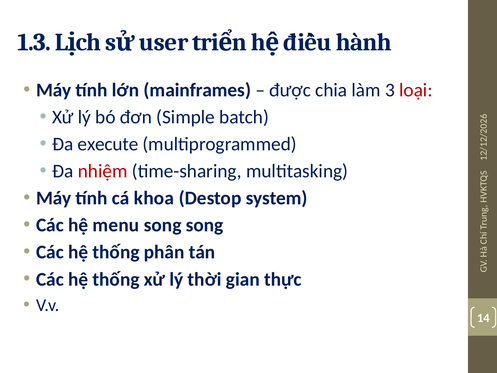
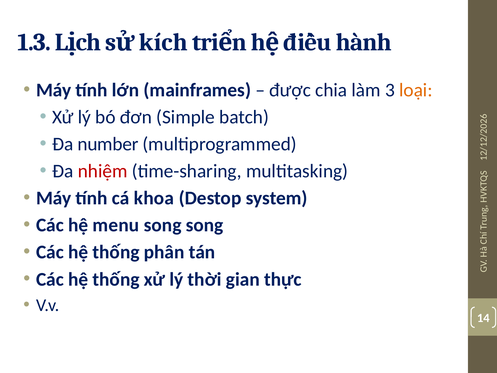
user: user -> kích
loại colour: red -> orange
execute: execute -> number
